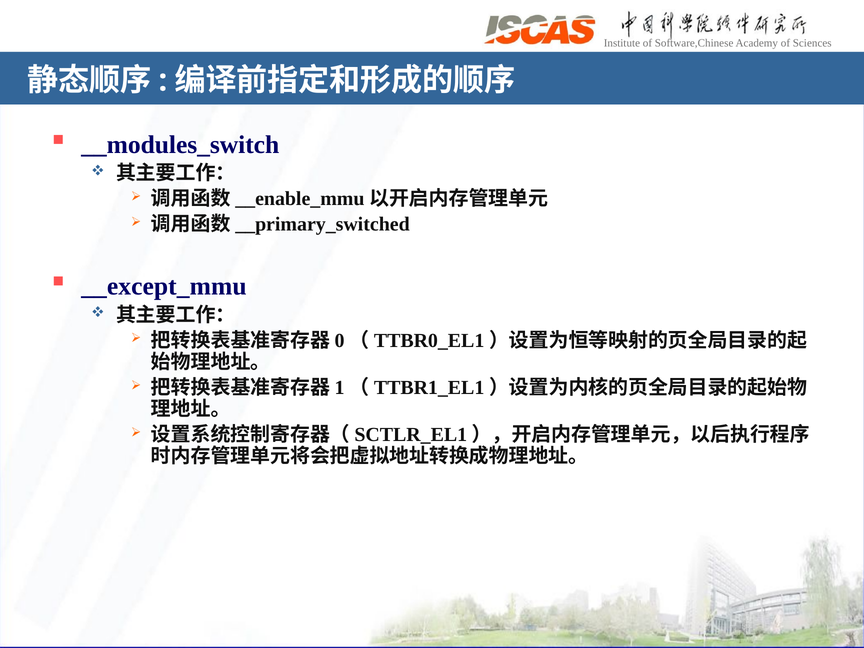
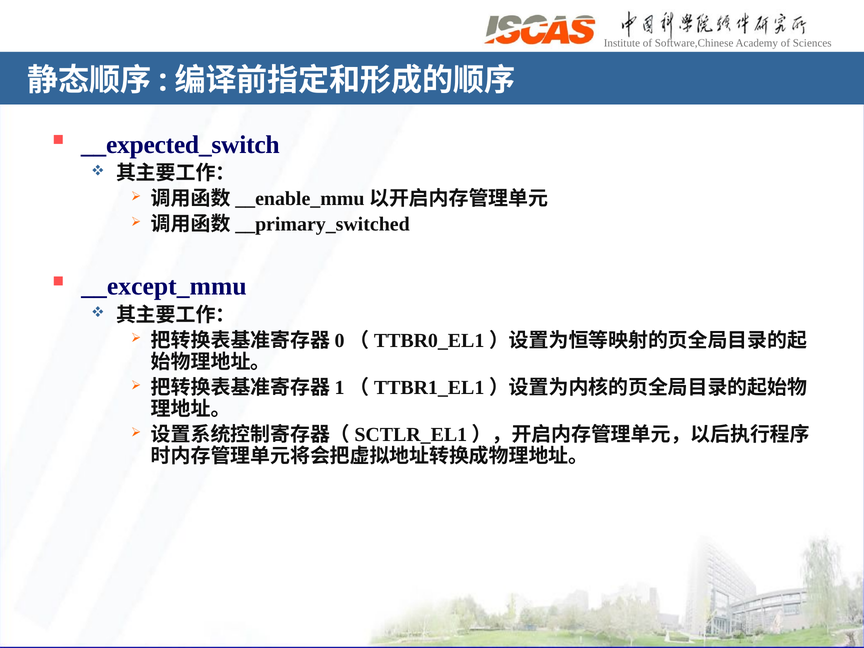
__modules_switch: __modules_switch -> __expected_switch
